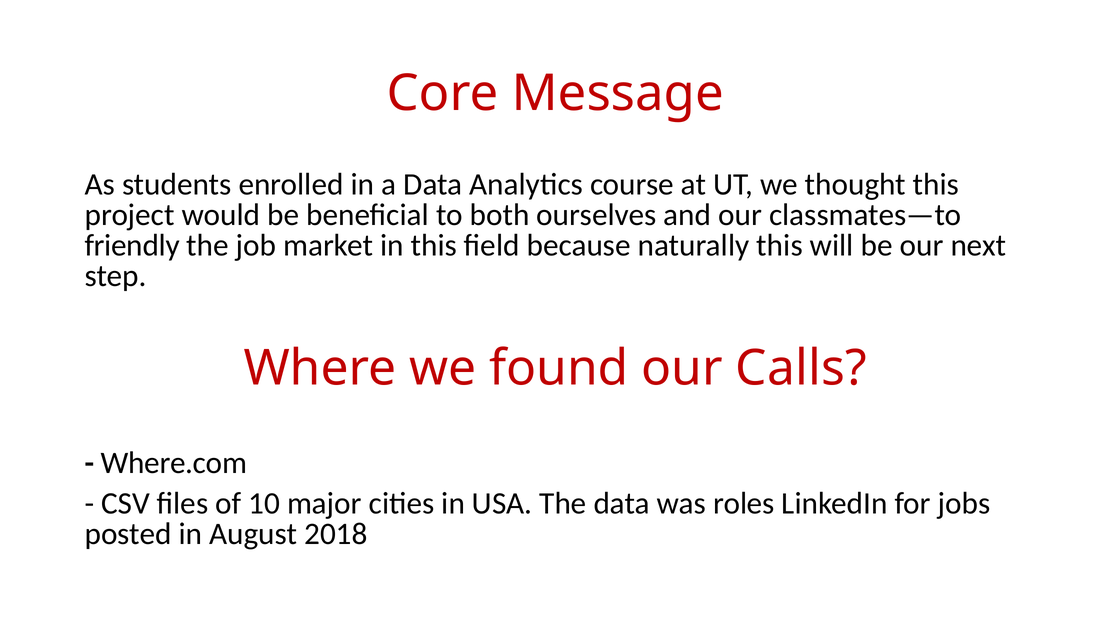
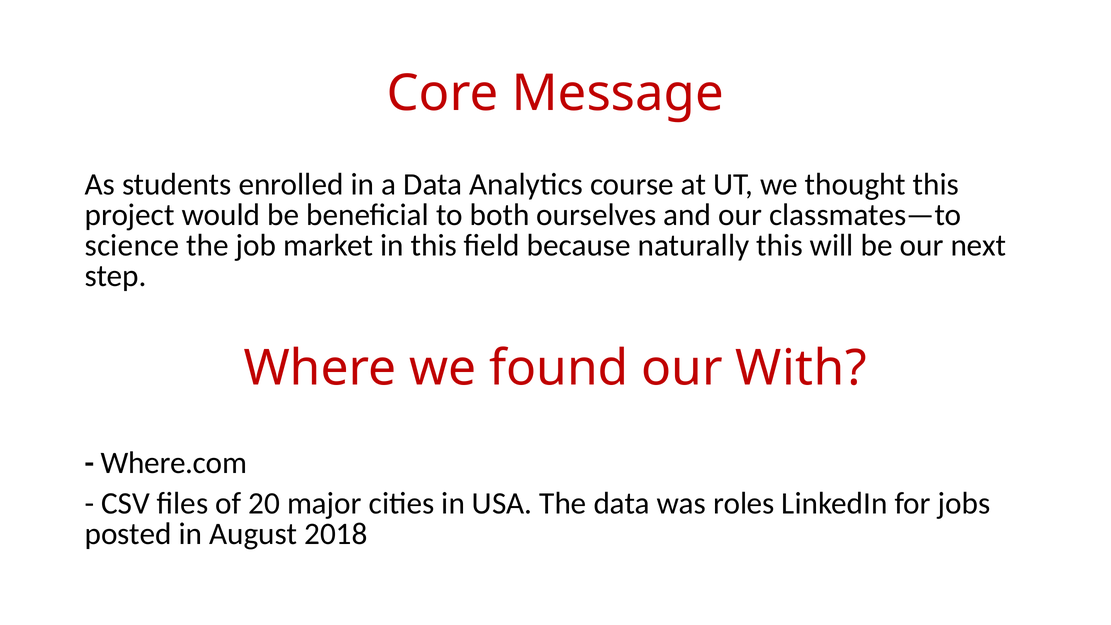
friendly: friendly -> science
Calls: Calls -> With
10: 10 -> 20
